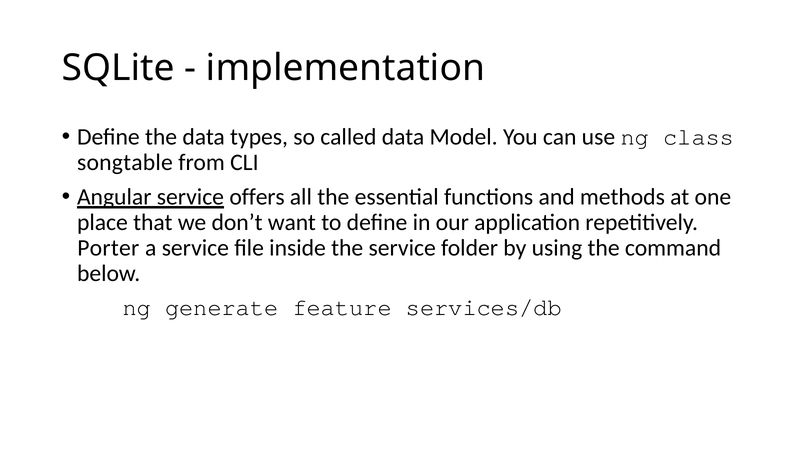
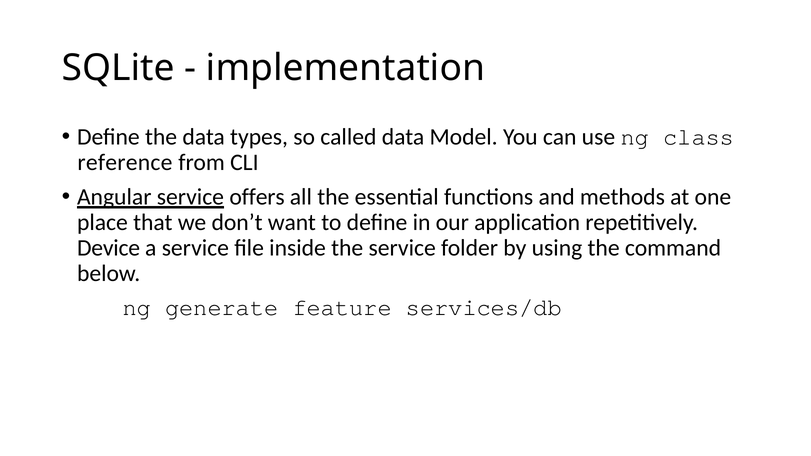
songtable: songtable -> reference
Porter: Porter -> Device
